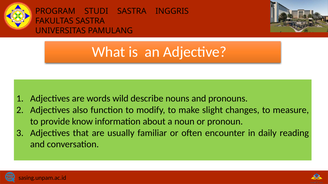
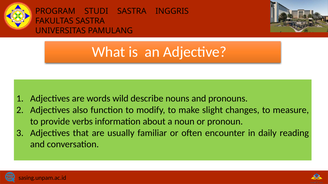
know: know -> verbs
